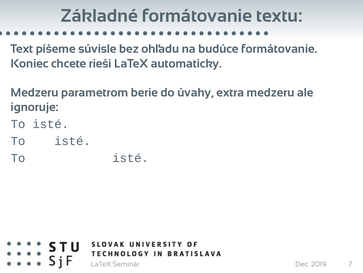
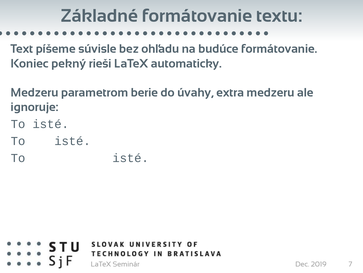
chcete: chcete -> pekný
